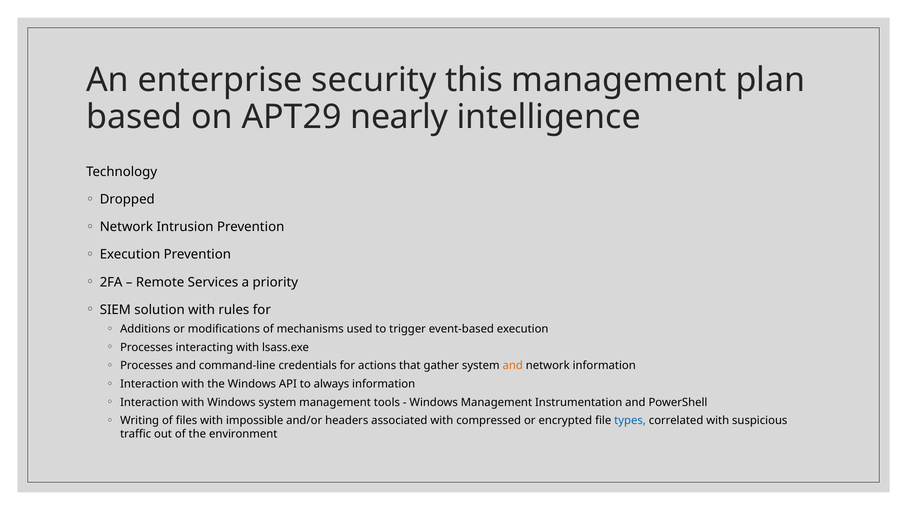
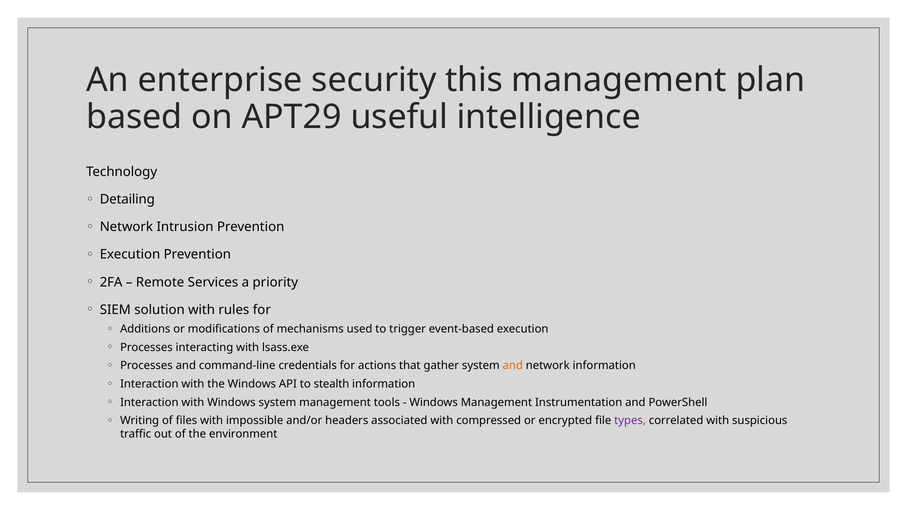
nearly: nearly -> useful
Dropped: Dropped -> Detailing
always: always -> stealth
types colour: blue -> purple
